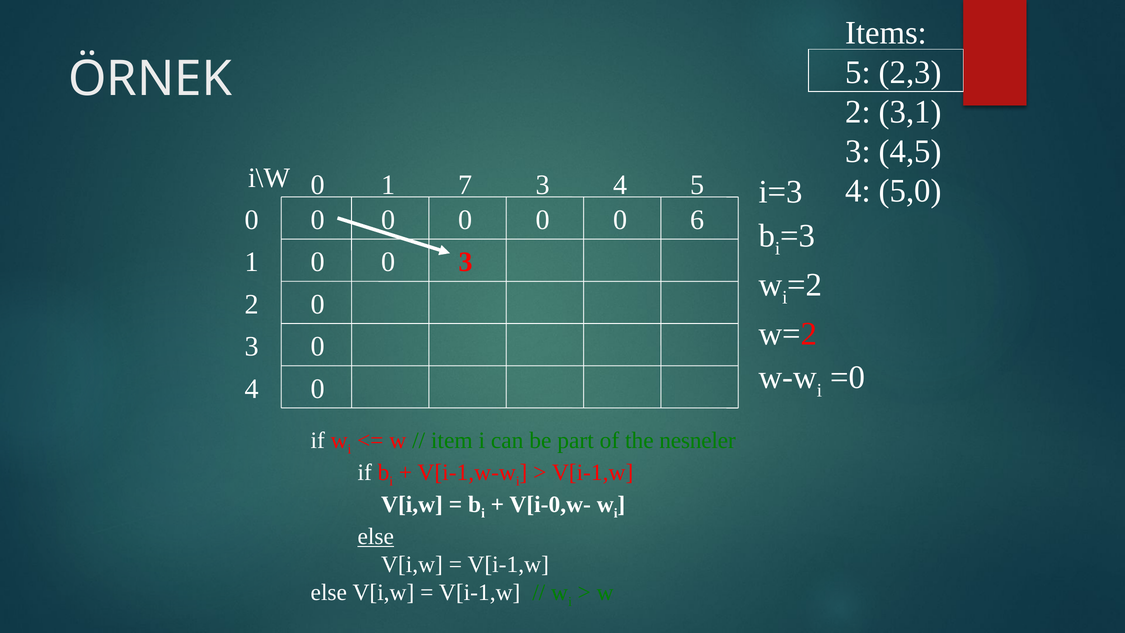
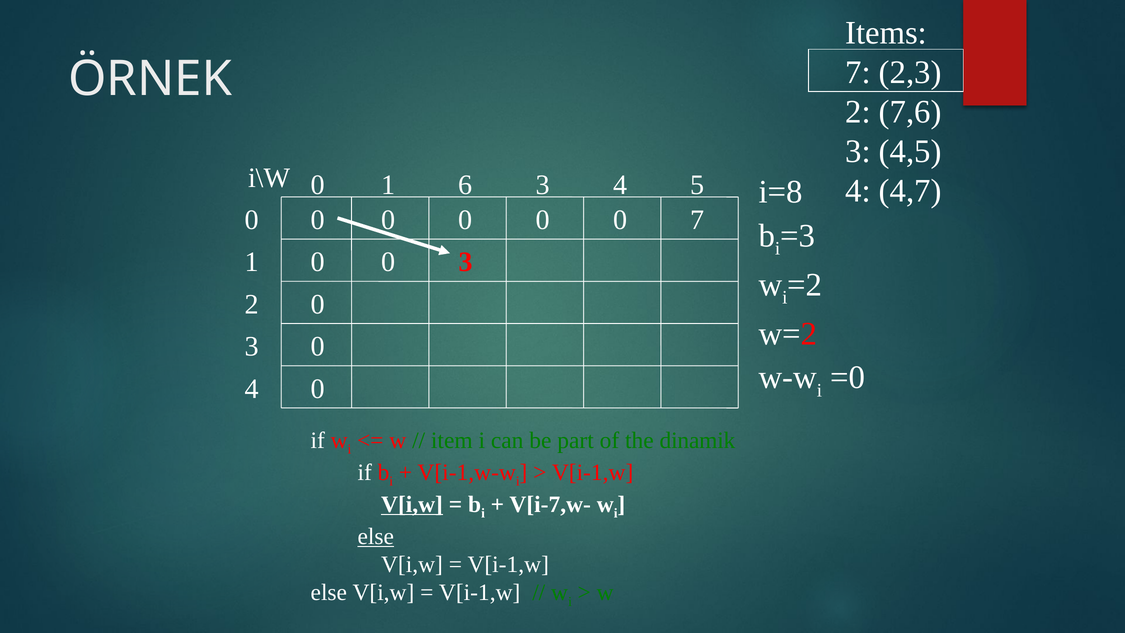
5 at (858, 73): 5 -> 7
3,1: 3,1 -> 7,6
i=3: i=3 -> i=8
7: 7 -> 6
5,0: 5,0 -> 4,7
0 6: 6 -> 7
nesneler: nesneler -> dinamik
V[i,w at (412, 504) underline: none -> present
V[i-0,w-: V[i-0,w- -> V[i-7,w-
